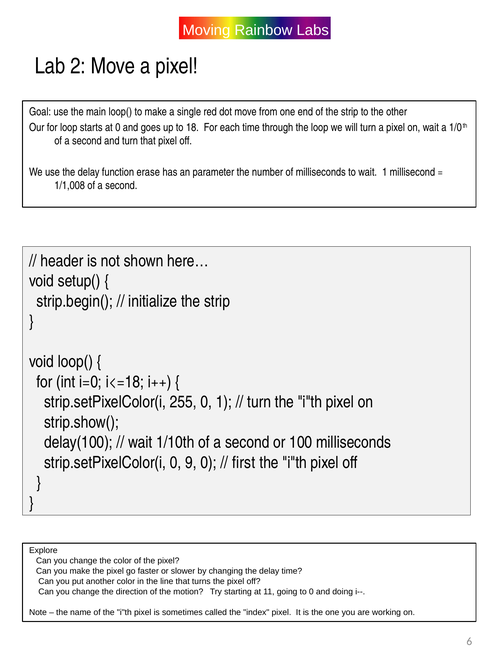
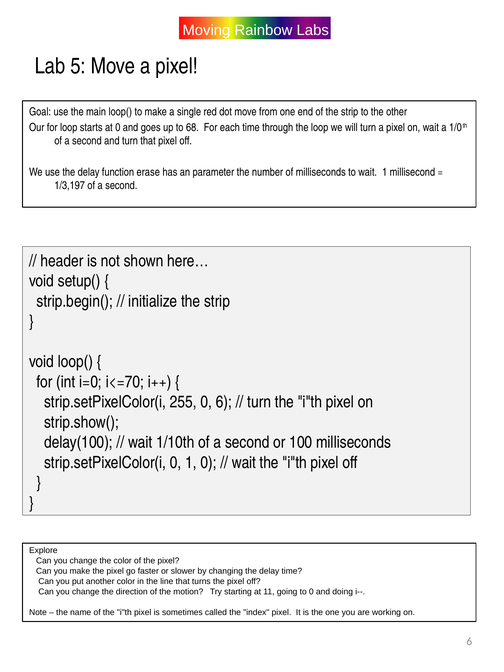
2: 2 -> 5
18: 18 -> 68
1/1,008: 1/1,008 -> 1/3,197
i<=18: i<=18 -> i<=70
0 1: 1 -> 6
0 9: 9 -> 1
first at (244, 463): first -> wait
